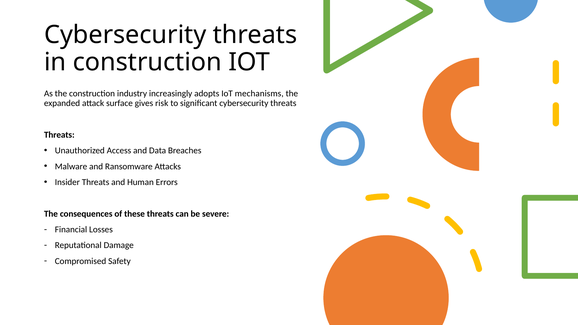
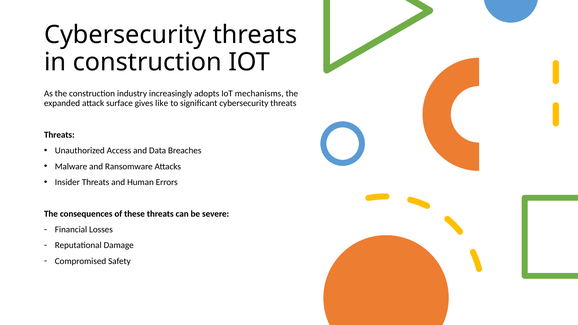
risk: risk -> like
